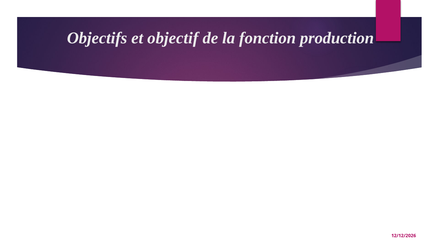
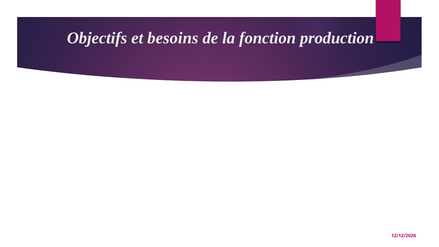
objectif: objectif -> besoins
